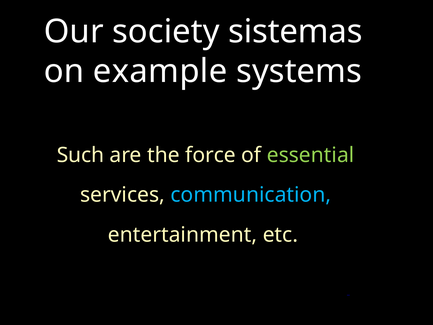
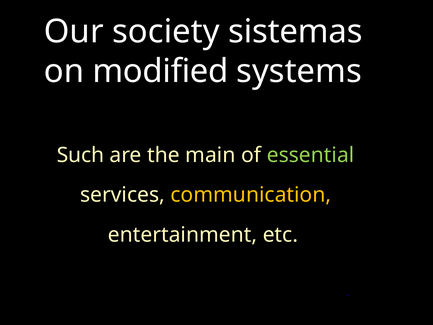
example: example -> modified
force: force -> main
communication colour: light blue -> yellow
